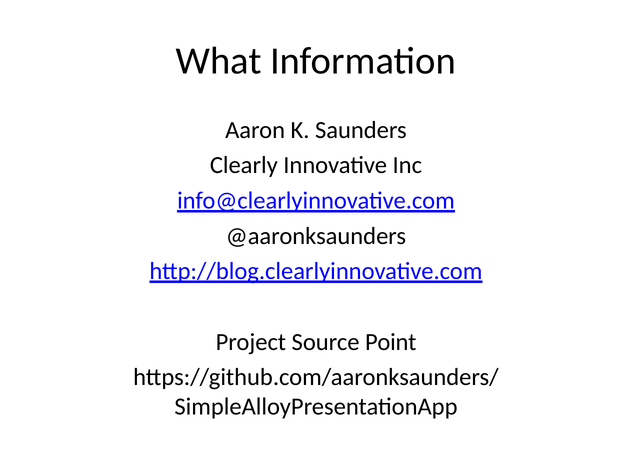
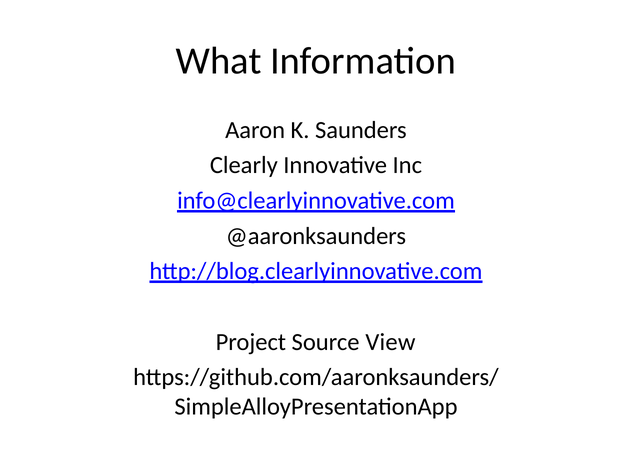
Point: Point -> View
